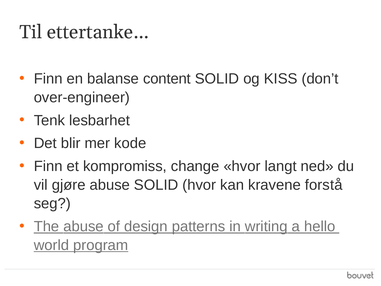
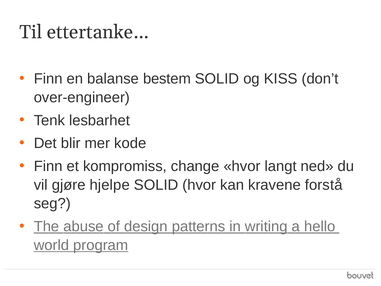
content: content -> bestem
gjøre abuse: abuse -> hjelpe
